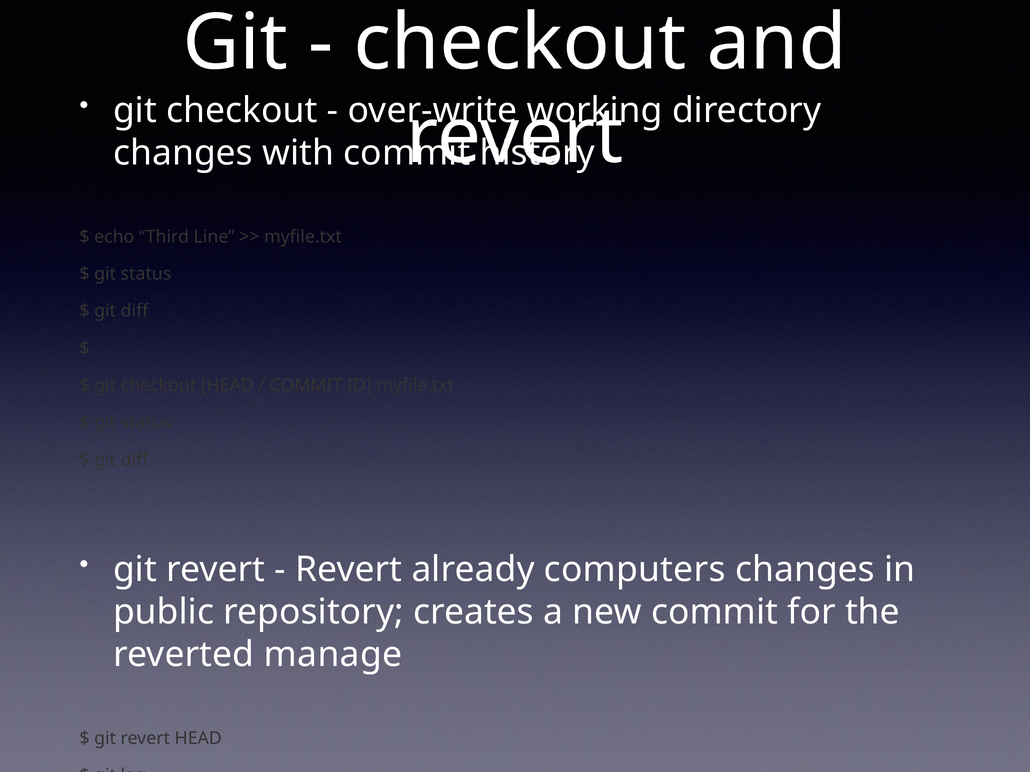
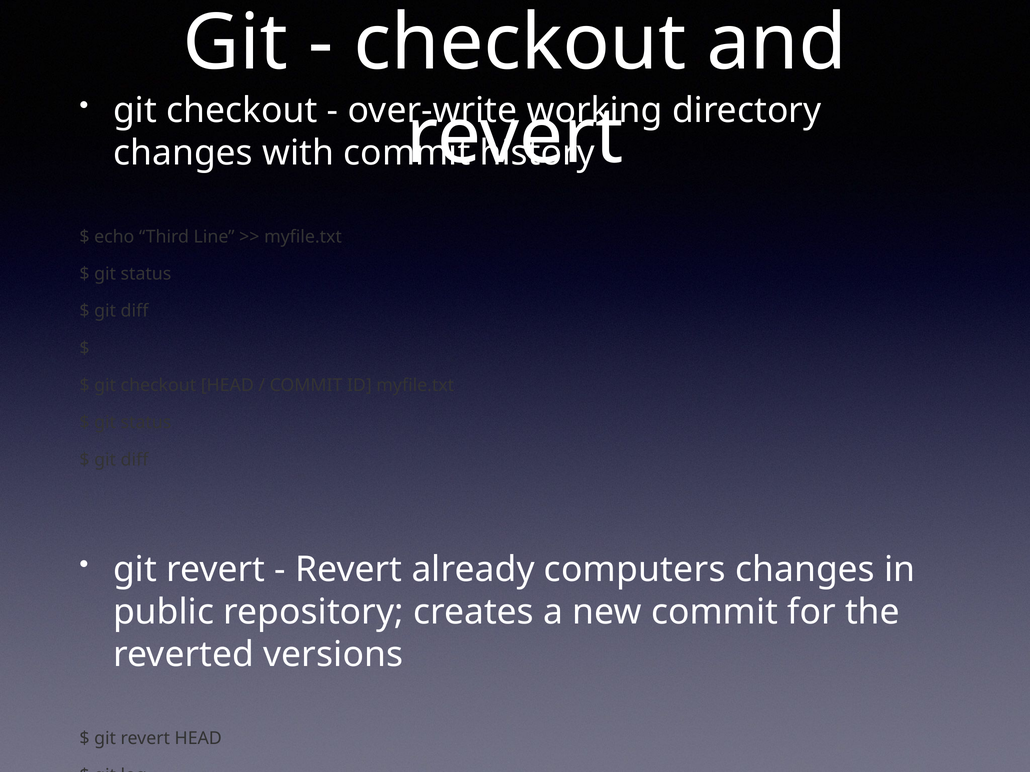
manage: manage -> versions
